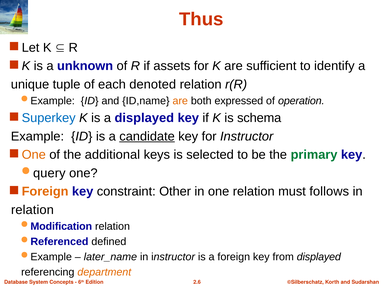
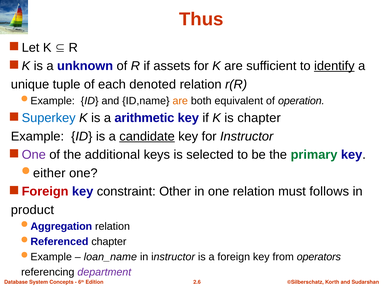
identify underline: none -> present
expressed: expressed -> equivalent
a displayed: displayed -> arithmetic
is schema: schema -> chapter
One at (34, 155) colour: orange -> purple
query: query -> either
Foreign at (45, 192) colour: orange -> red
relation at (32, 210): relation -> product
Modification: Modification -> Aggregation
Referenced defined: defined -> chapter
later_name: later_name -> loan_name
from displayed: displayed -> operators
department colour: orange -> purple
